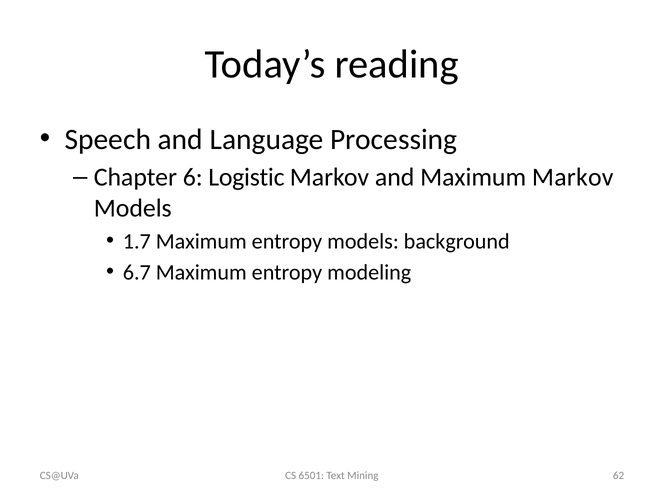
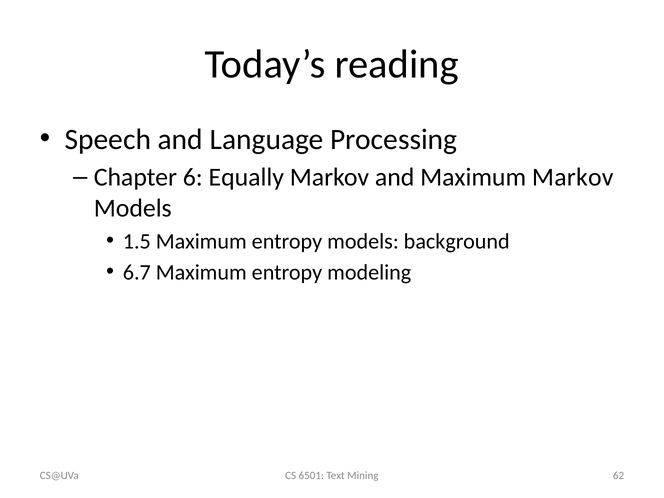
Logistic: Logistic -> Equally
1.7: 1.7 -> 1.5
